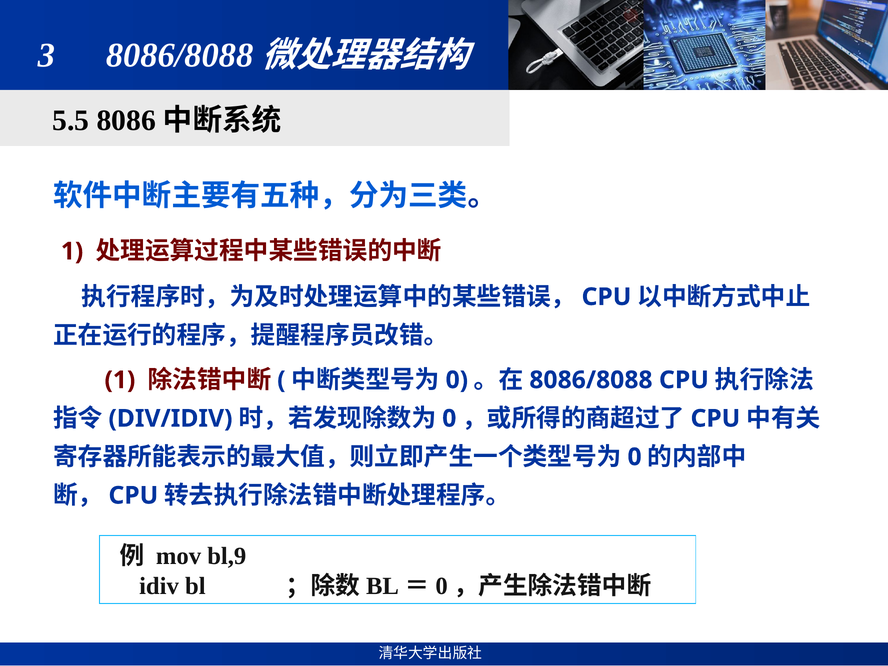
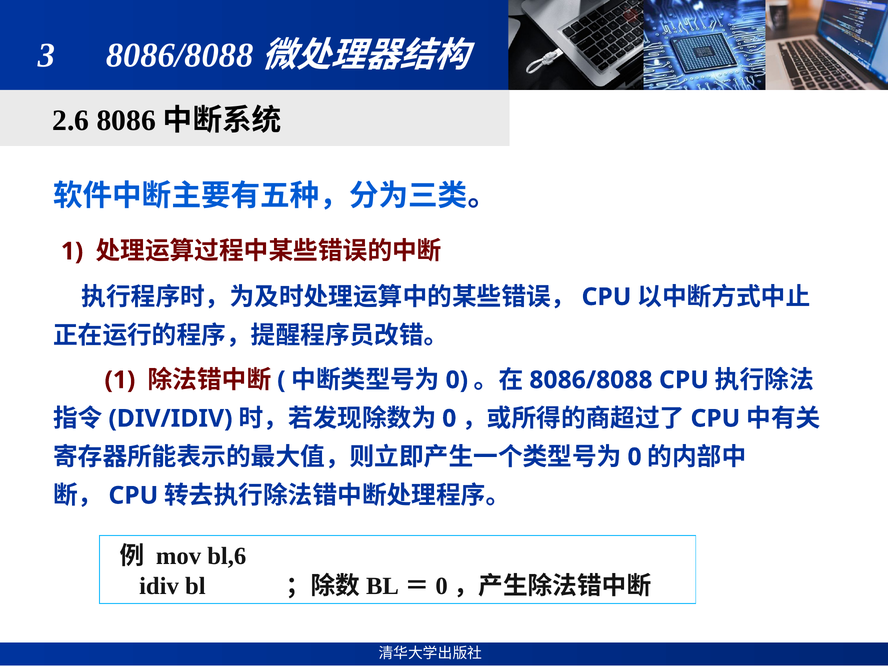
5.5: 5.5 -> 2.6
bl,9: bl,9 -> bl,6
